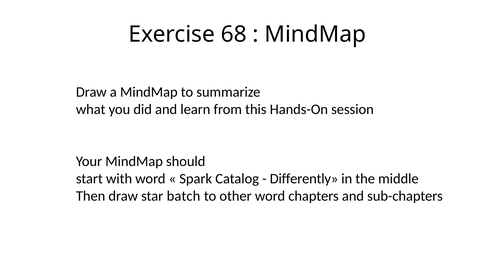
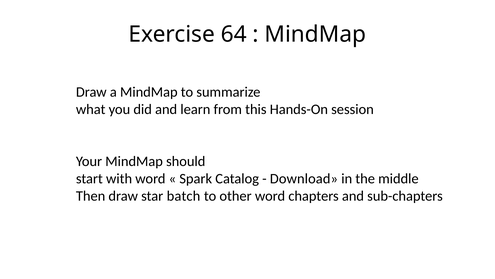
68: 68 -> 64
Differently: Differently -> Download
